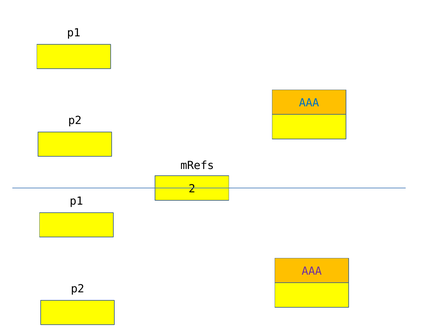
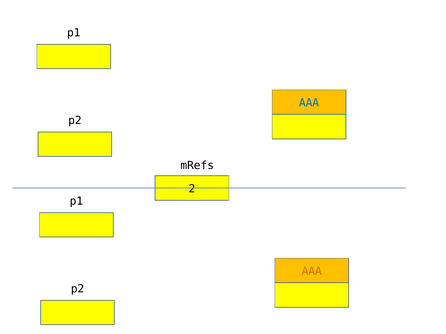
AAA at (312, 272) colour: purple -> orange
